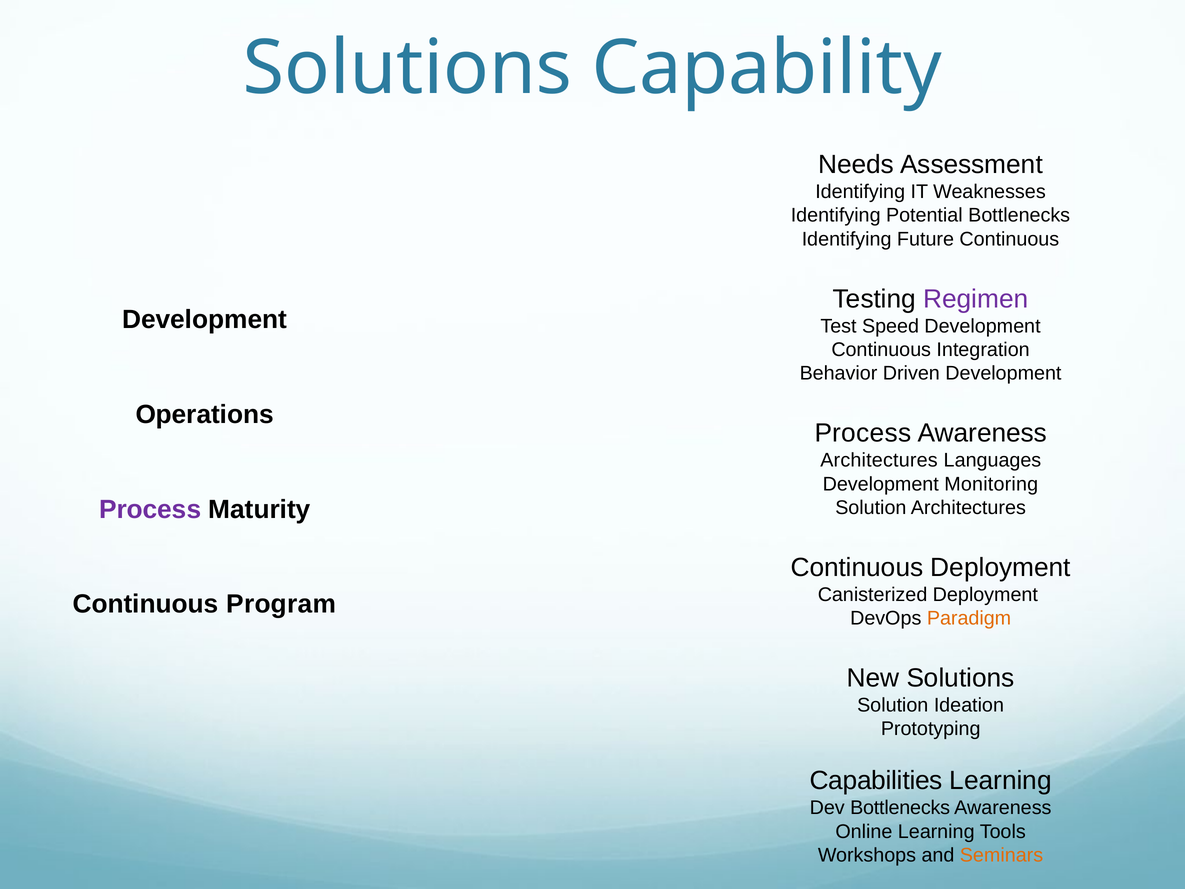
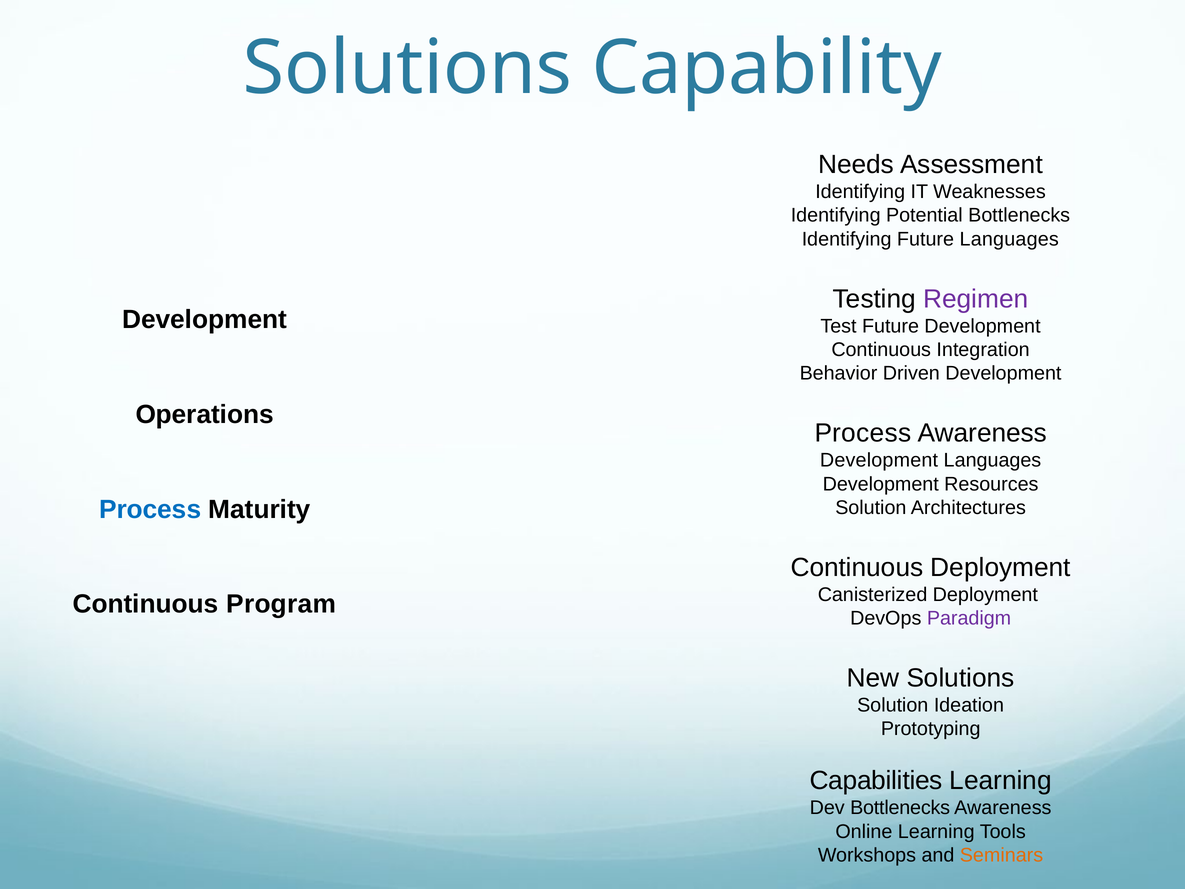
Future Continuous: Continuous -> Languages
Test Speed: Speed -> Future
Architectures at (879, 460): Architectures -> Development
Monitoring: Monitoring -> Resources
Process at (150, 509) colour: purple -> blue
Paradigm colour: orange -> purple
